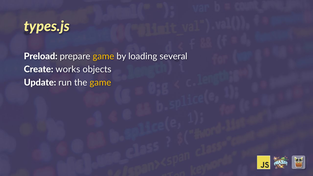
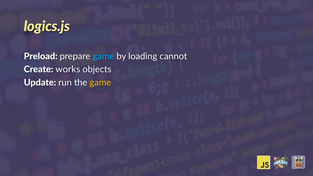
types.js: types.js -> logics.js
game at (103, 56) colour: yellow -> light blue
several: several -> cannot
